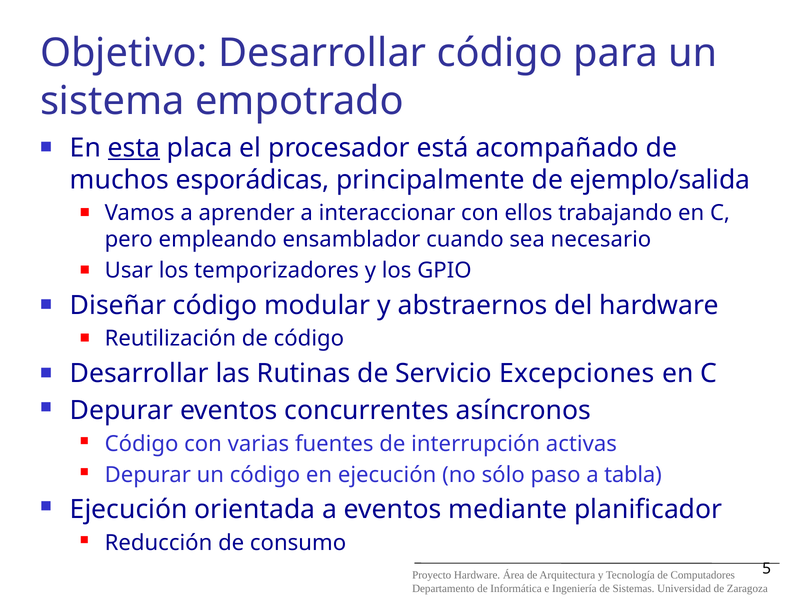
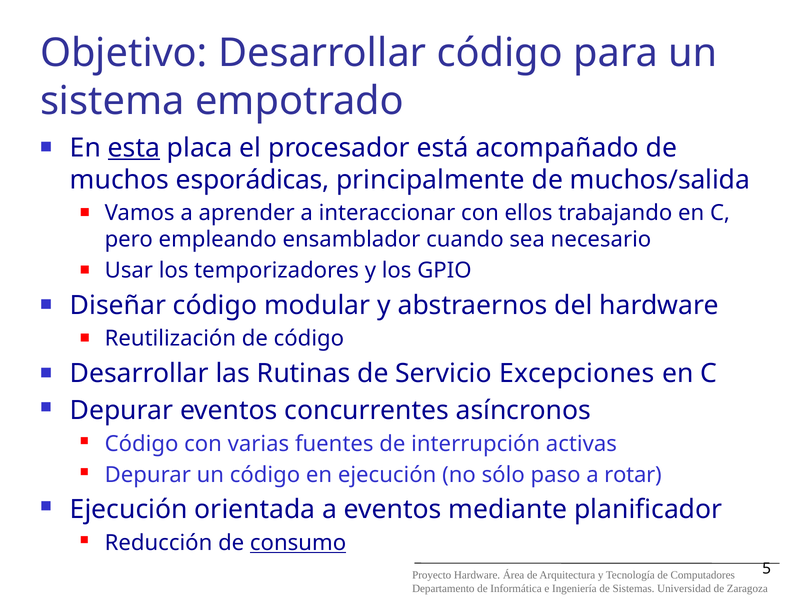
ejemplo/salida: ejemplo/salida -> muchos/salida
tabla: tabla -> rotar
consumo underline: none -> present
